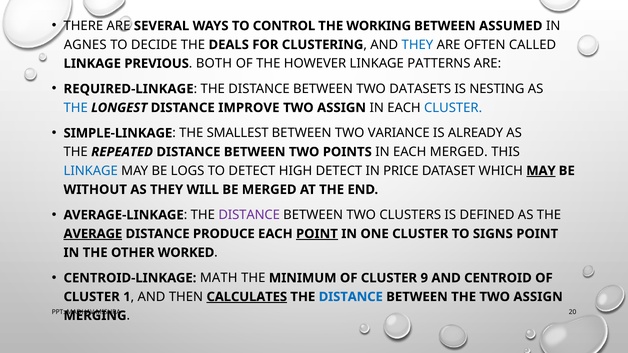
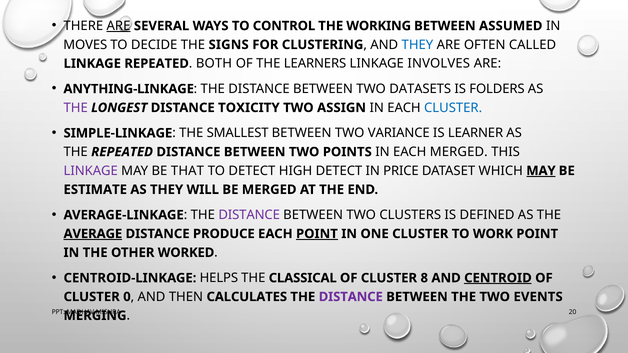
ARE at (119, 26) underline: none -> present
AGNES: AGNES -> MOVES
DEALS: DEALS -> SIGNS
LINKAGE PREVIOUS: PREVIOUS -> REPEATED
HOWEVER: HOWEVER -> LEARNERS
PATTERNS: PATTERNS -> INVOLVES
REQUIRED-LINKAGE: REQUIRED-LINKAGE -> ANYTHING-LINKAGE
NESTING: NESTING -> FOLDERS
THE at (76, 108) colour: blue -> purple
IMPROVE: IMPROVE -> TOXICITY
ALREADY: ALREADY -> LEARNER
LINKAGE at (91, 171) colour: blue -> purple
LOGS: LOGS -> THAT
WITHOUT: WITHOUT -> ESTIMATE
SIGNS: SIGNS -> WORK
MATH: MATH -> HELPS
MINIMUM: MINIMUM -> CLASSICAL
9: 9 -> 8
CENTROID underline: none -> present
1: 1 -> 0
CALCULATES underline: present -> none
DISTANCE at (351, 297) colour: blue -> purple
THE TWO ASSIGN: ASSIGN -> EVENTS
